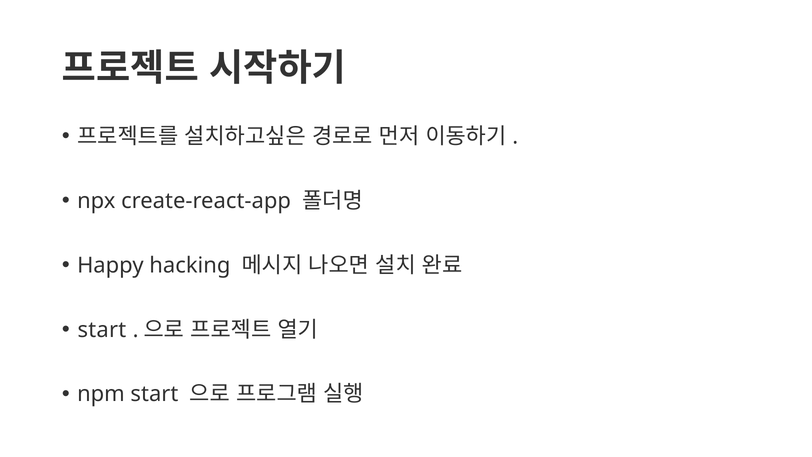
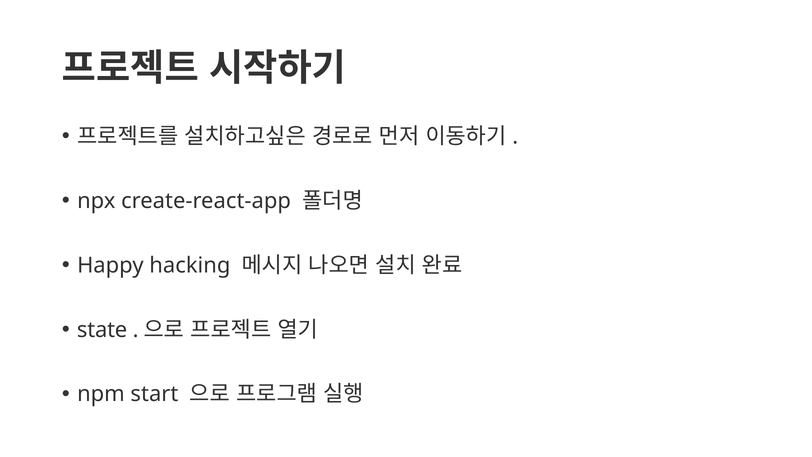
start at (102, 330): start -> state
